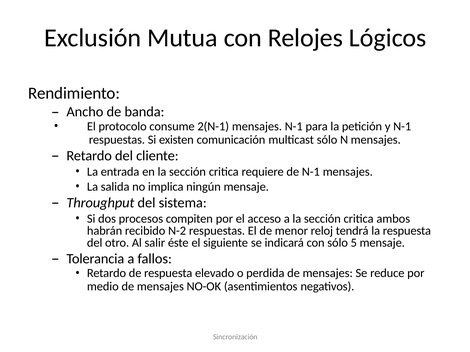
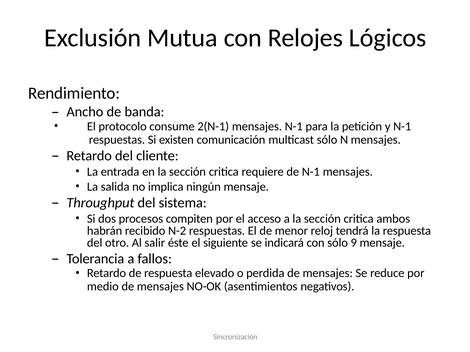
5: 5 -> 9
